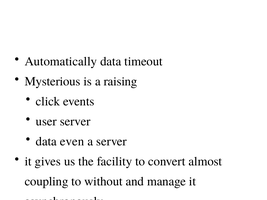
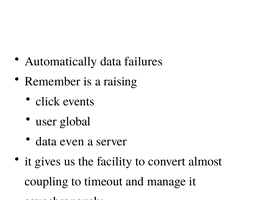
timeout: timeout -> failures
Mysterious: Mysterious -> Remember
user server: server -> global
without: without -> timeout
